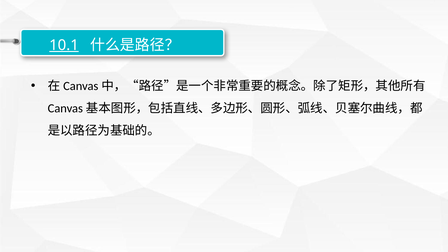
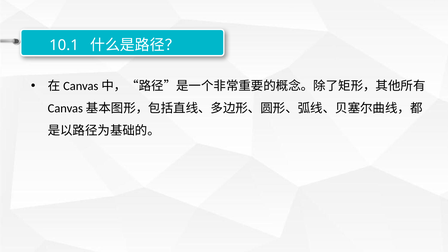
10.1 underline: present -> none
